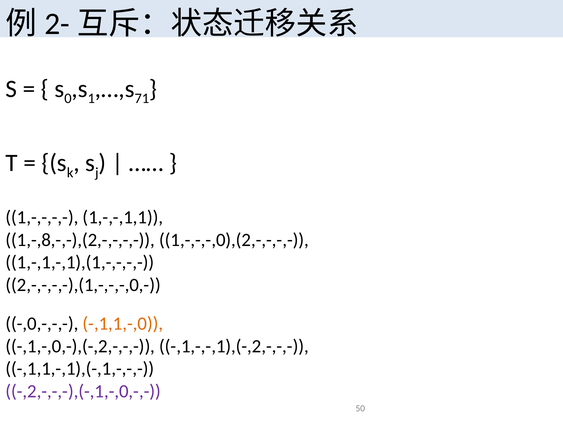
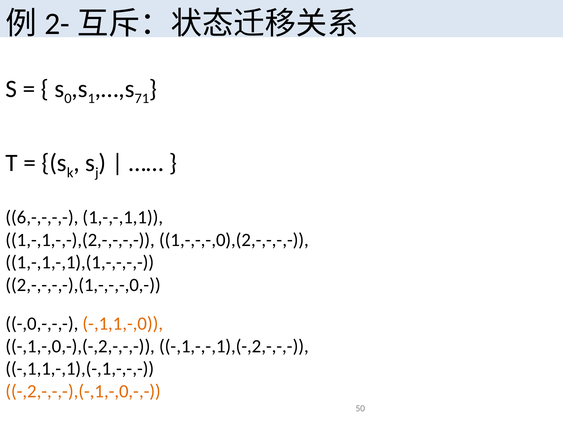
1,-,-,-,-: 1,-,-,-,- -> 6,-,-,-,-
1,-,8,-,-),(2,-,-,-,-: 1,-,8,-,-),(2,-,-,-,- -> 1,-,1,-,-),(2,-,-,-,-
-,2,-,-,-),(-,1,-,0,-,- colour: purple -> orange
